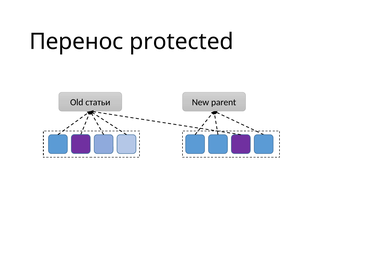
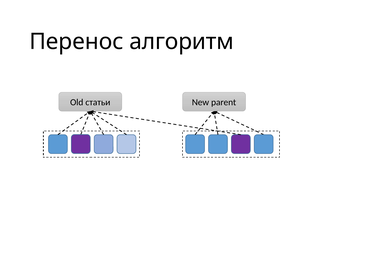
protected: protected -> алгоритм
